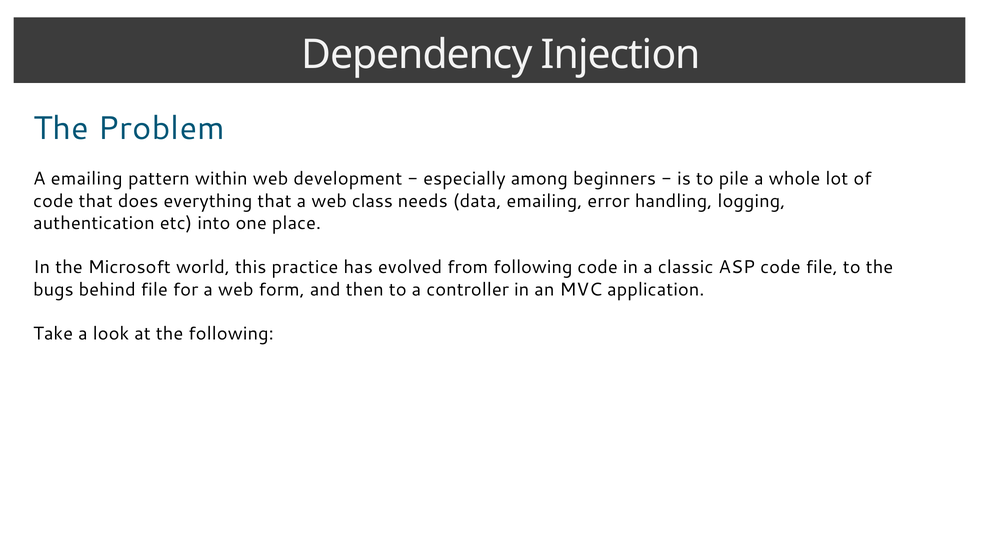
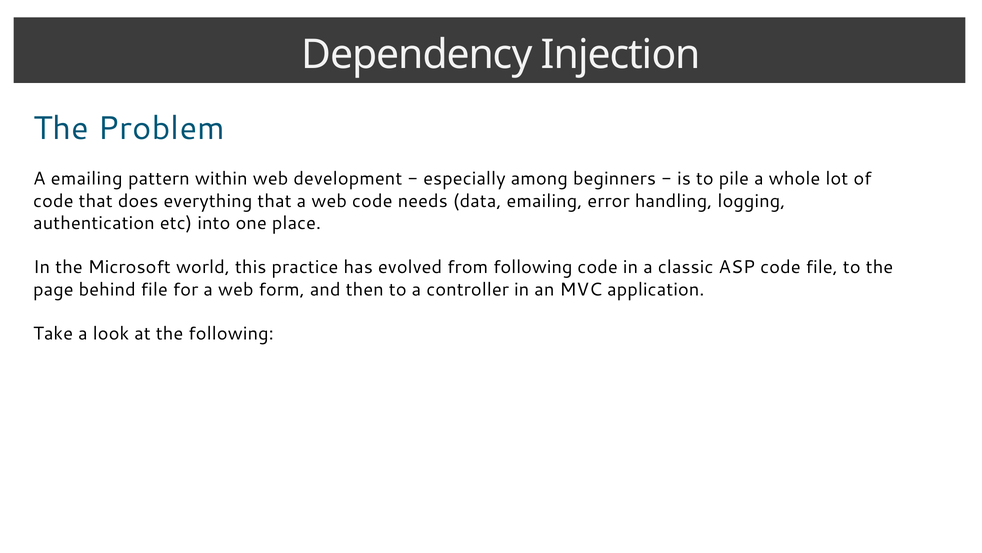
web class: class -> code
bugs: bugs -> page
